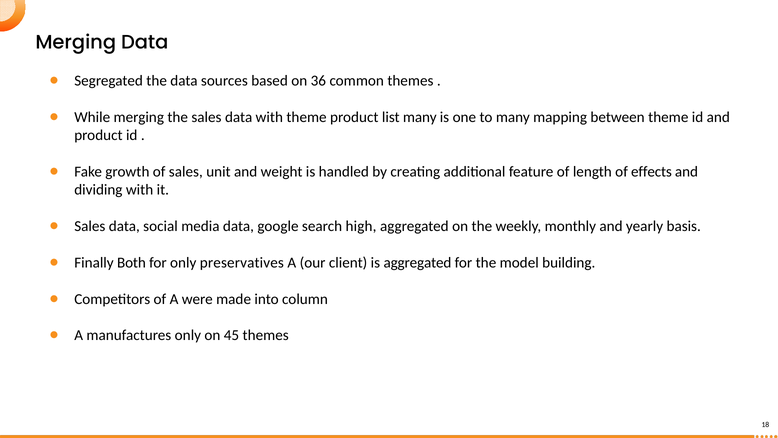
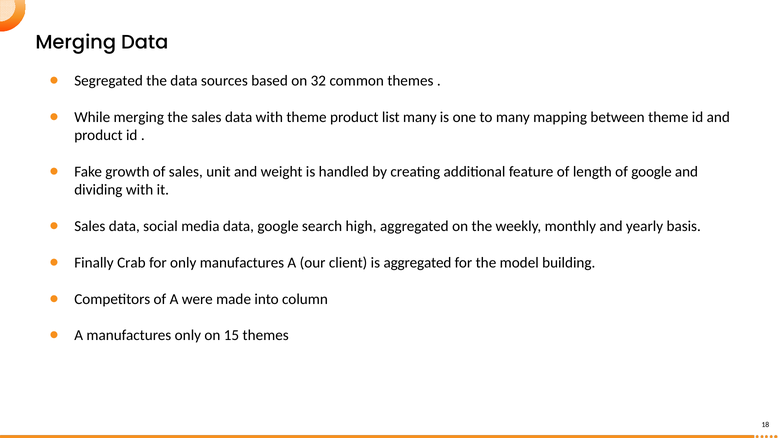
36: 36 -> 32
of effects: effects -> google
Both: Both -> Crab
only preservatives: preservatives -> manufactures
45: 45 -> 15
